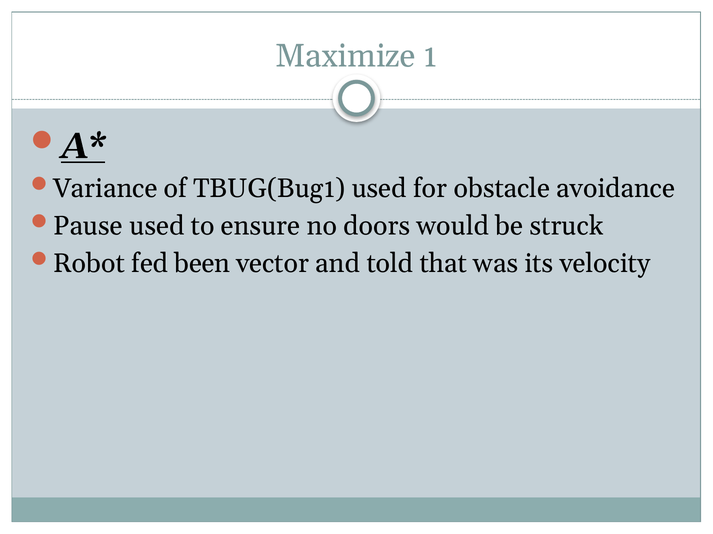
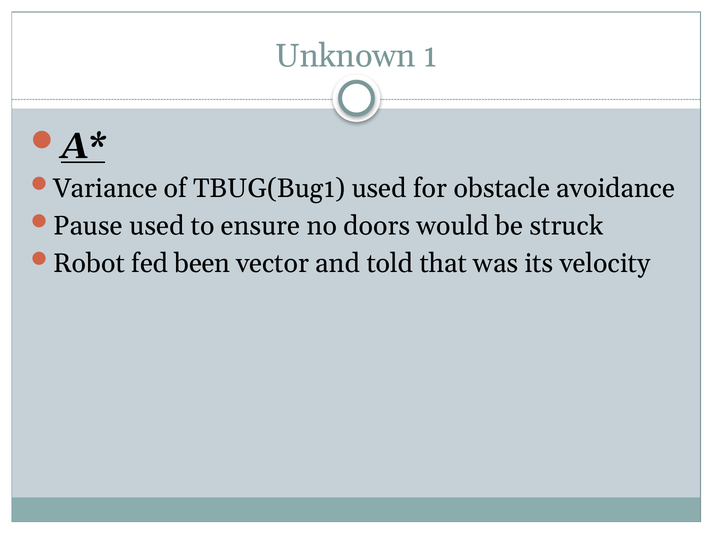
Maximize: Maximize -> Unknown
